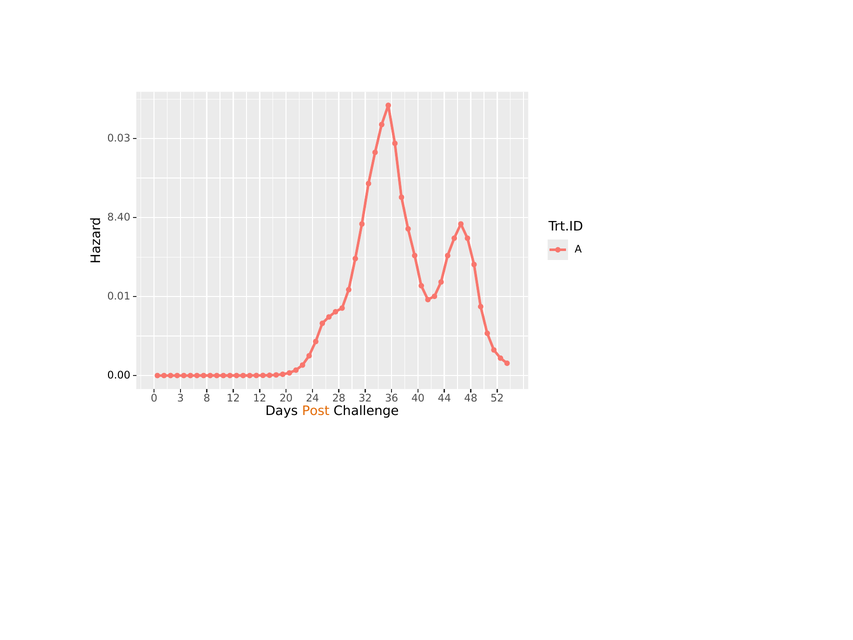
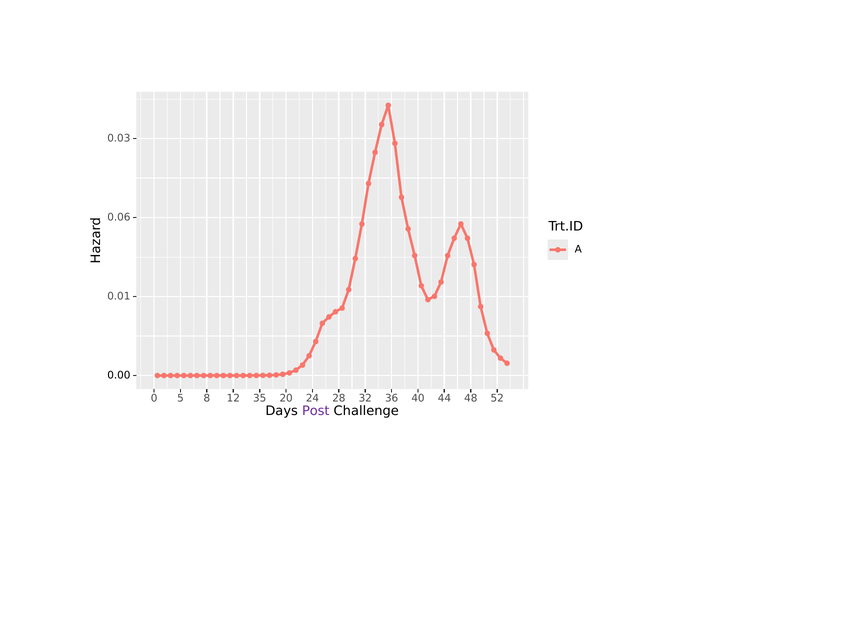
8.40: 8.40 -> 0.06
3: 3 -> 5
12 12: 12 -> 35
Post colour: orange -> purple
